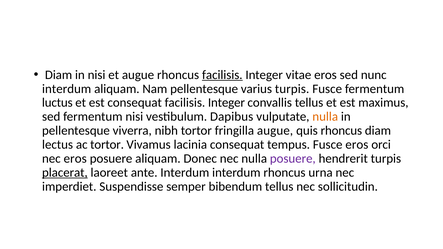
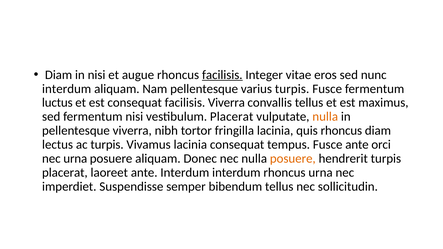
consequat facilisis Integer: Integer -> Viverra
vestibulum Dapibus: Dapibus -> Placerat
fringilla augue: augue -> lacinia
ac tortor: tortor -> turpis
Fusce eros: eros -> ante
nec eros: eros -> urna
posuere at (293, 159) colour: purple -> orange
placerat at (65, 173) underline: present -> none
